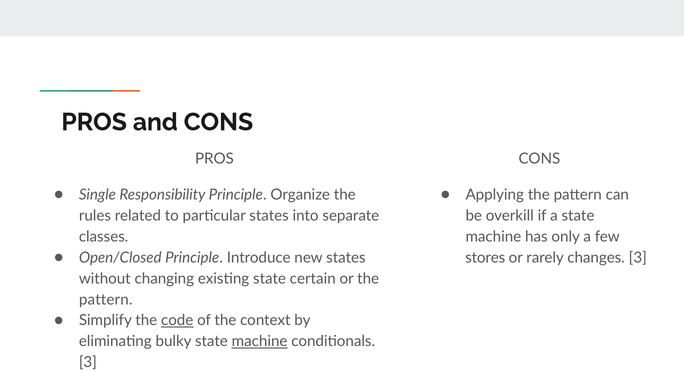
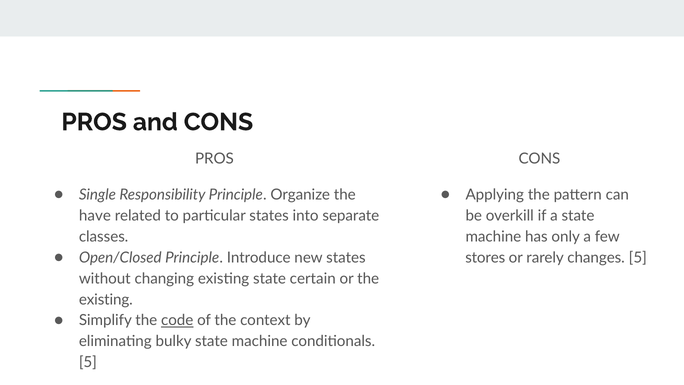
rules: rules -> have
changes 3: 3 -> 5
pattern at (106, 299): pattern -> existing
machine at (260, 341) underline: present -> none
3 at (88, 362): 3 -> 5
